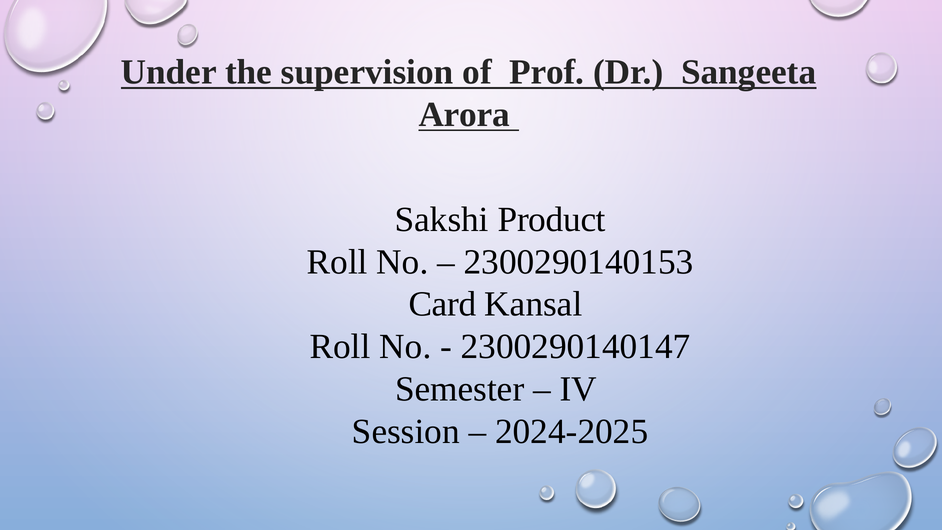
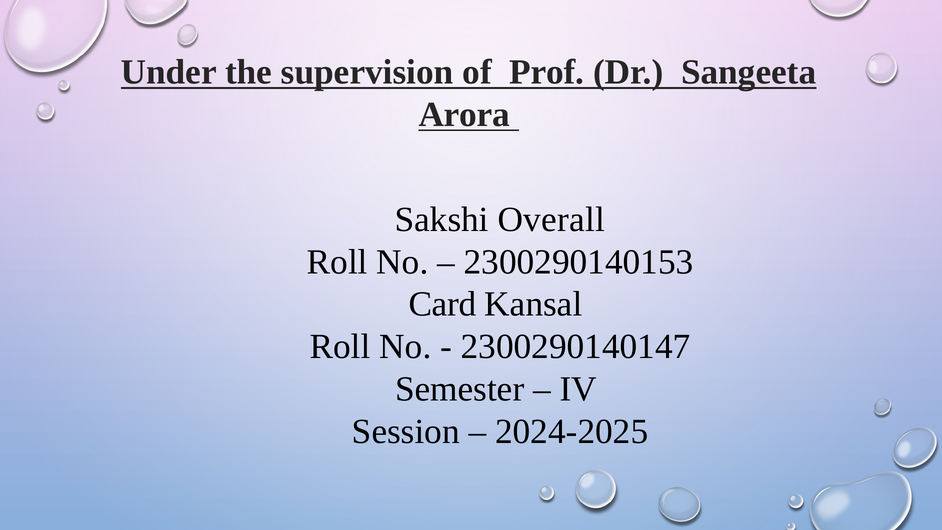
Product: Product -> Overall
